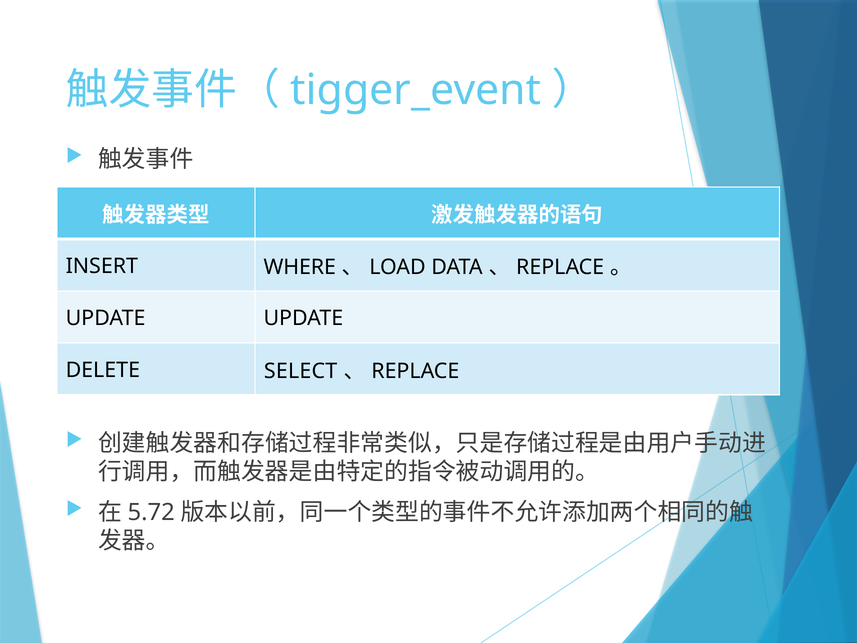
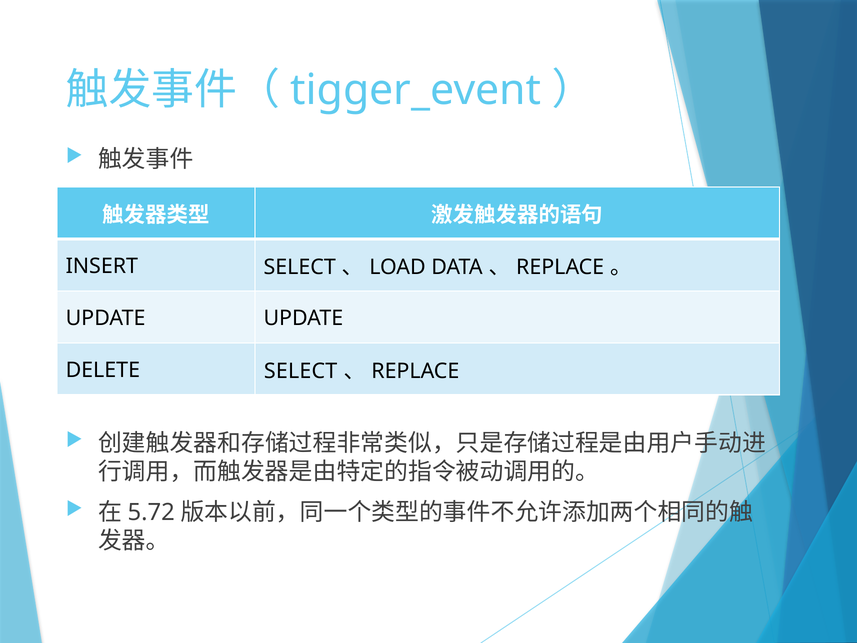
INSERT WHERE: WHERE -> SELECT
